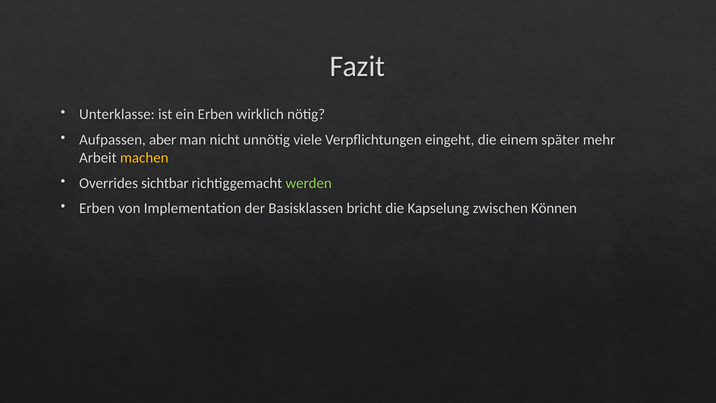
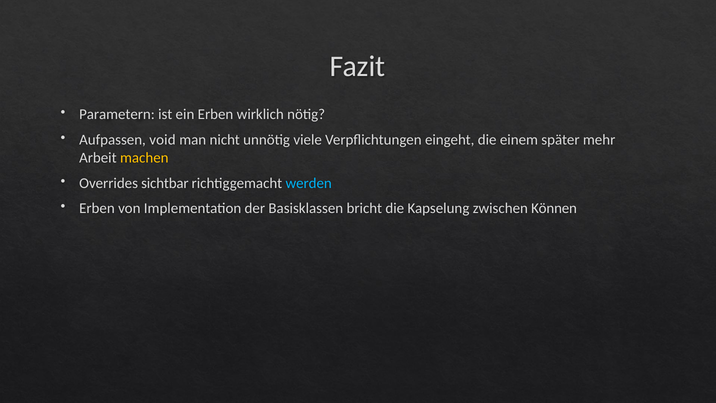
Unterklasse: Unterklasse -> Parametern
aber: aber -> void
werden colour: light green -> light blue
